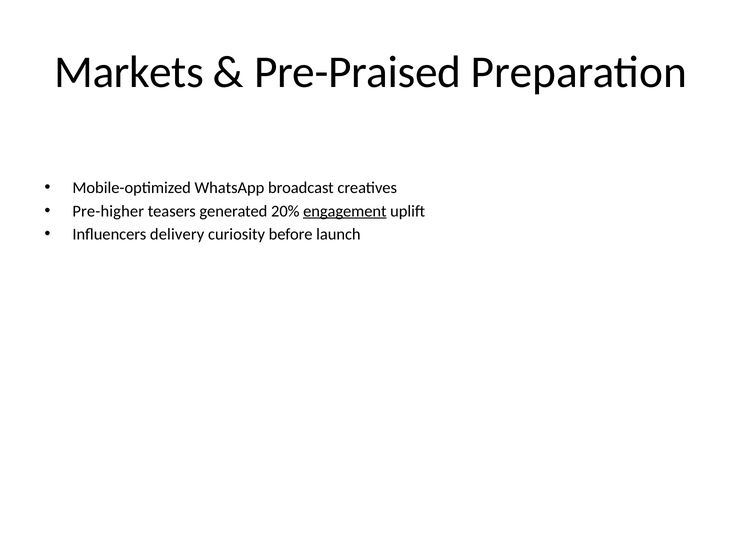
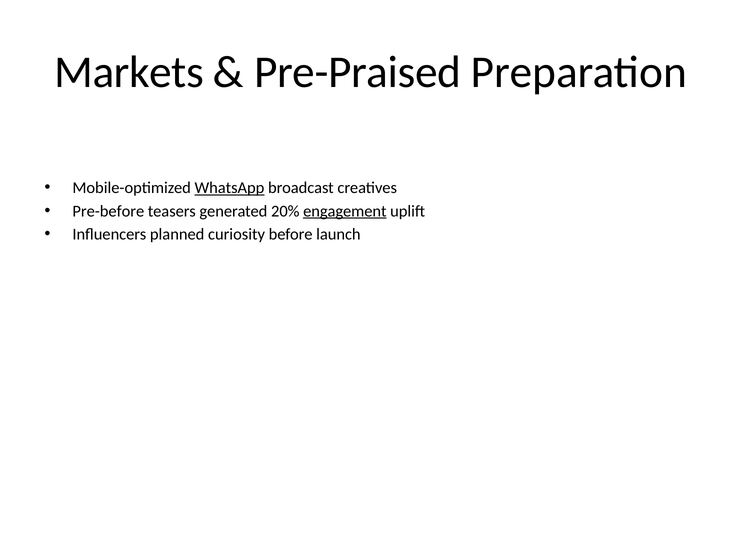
WhatsApp underline: none -> present
Pre-higher: Pre-higher -> Pre-before
delivery: delivery -> planned
